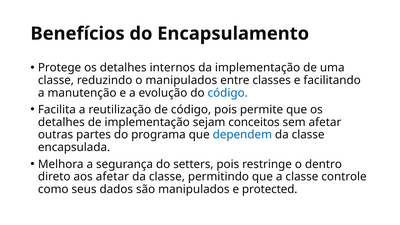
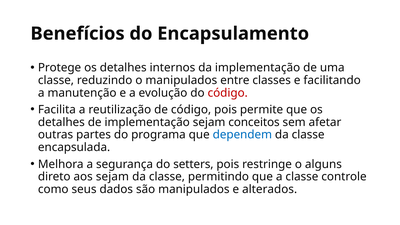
código at (228, 93) colour: blue -> red
dentro: dentro -> alguns
aos afetar: afetar -> sejam
protected: protected -> alterados
